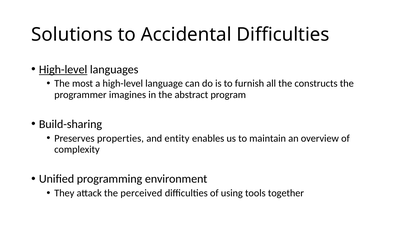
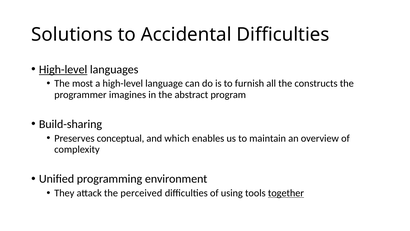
properties: properties -> conceptual
entity: entity -> which
together underline: none -> present
